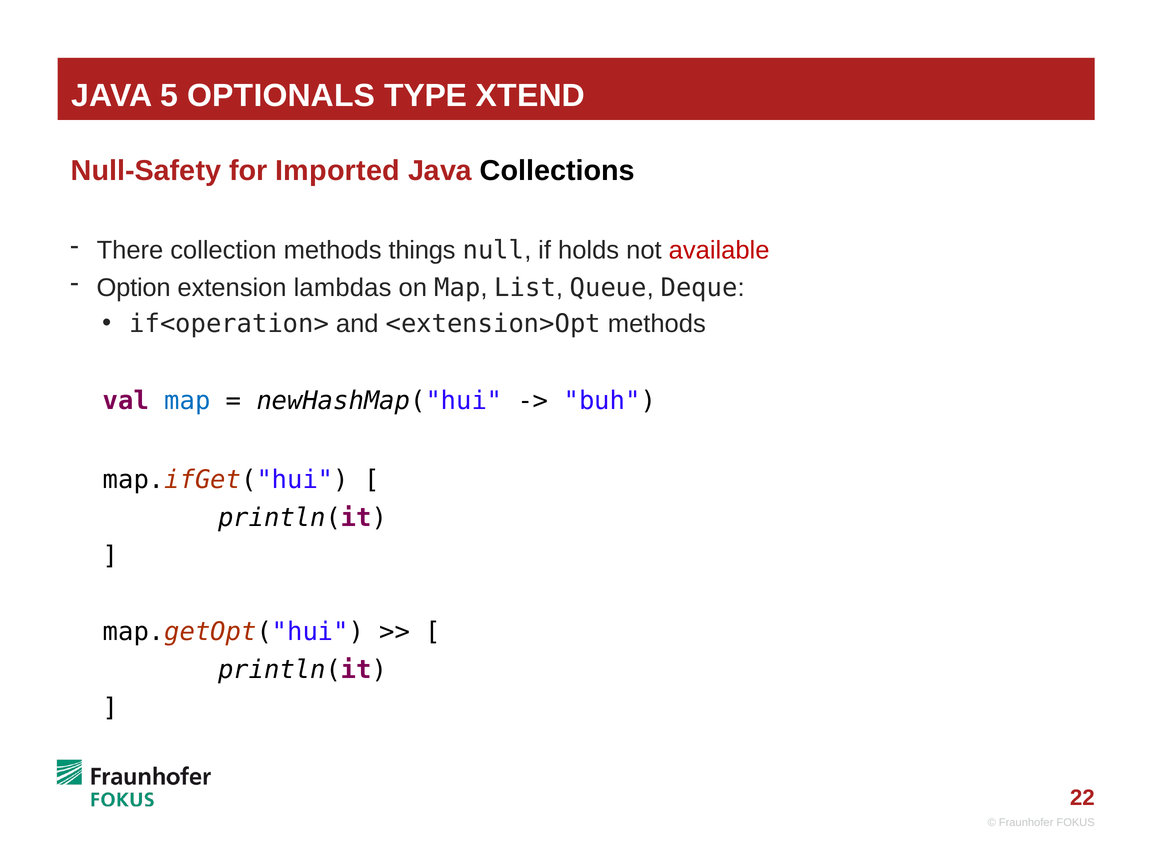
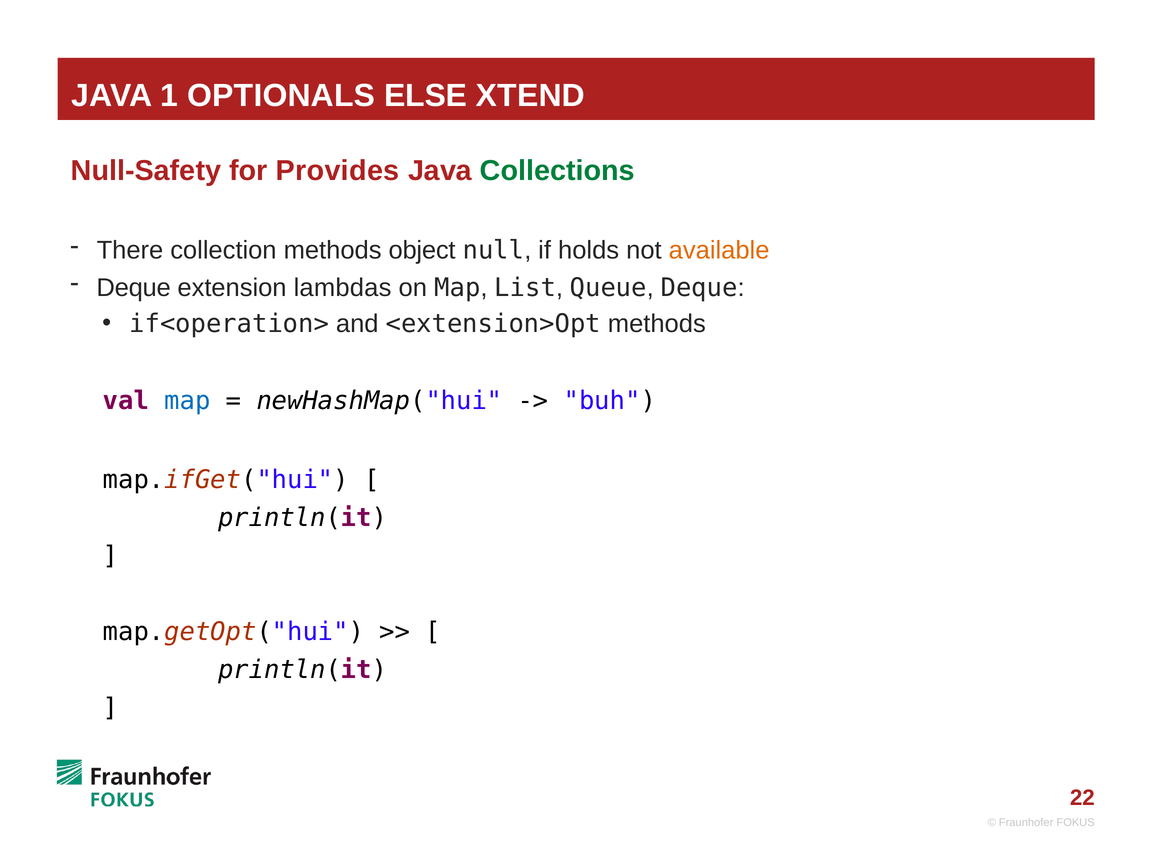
5: 5 -> 1
TYPE: TYPE -> ELSE
Imported: Imported -> Provides
Collections colour: black -> green
things: things -> object
available colour: red -> orange
Option at (134, 288): Option -> Deque
